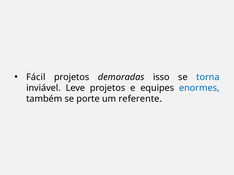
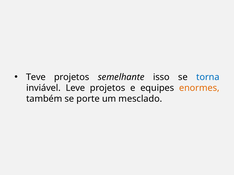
Fácil: Fácil -> Teve
demoradas: demoradas -> semelhante
enormes colour: blue -> orange
referente: referente -> mesclado
